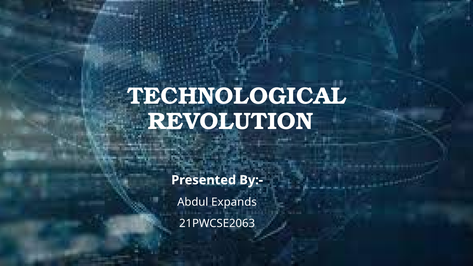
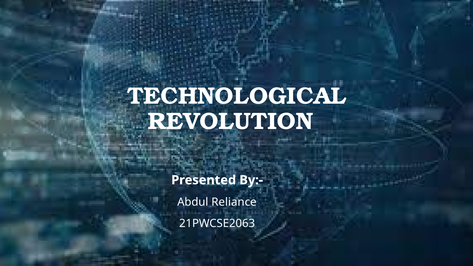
Expands: Expands -> Reliance
